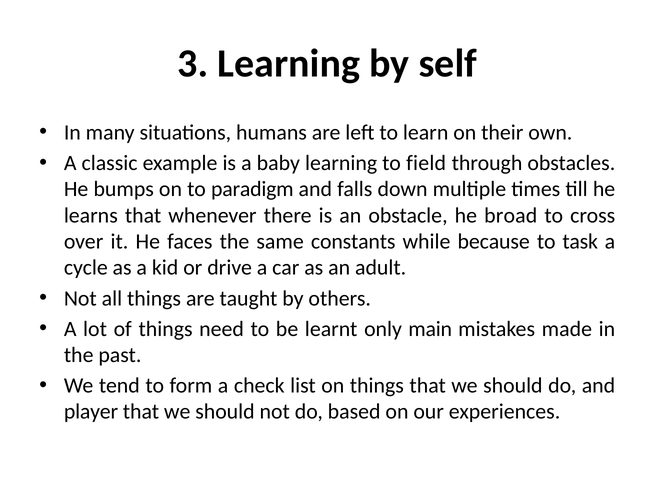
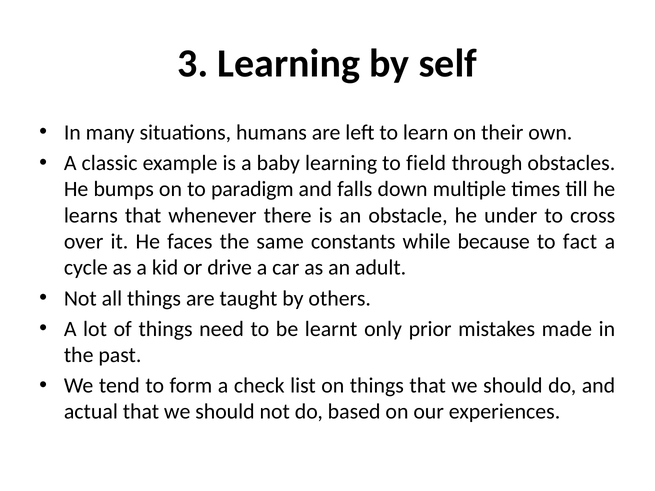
broad: broad -> under
task: task -> fact
main: main -> prior
player: player -> actual
